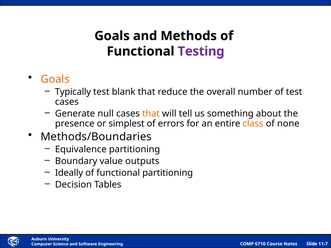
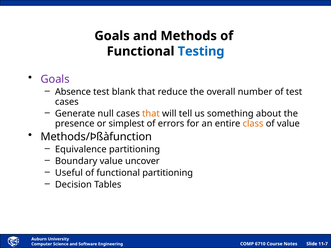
Testing colour: purple -> blue
Goals at (55, 79) colour: orange -> purple
Typically: Typically -> Absence
of none: none -> value
Methods/Boundaries: Methods/Boundaries -> Methods/Þßàfunction
outputs: outputs -> uncover
Ideally: Ideally -> Useful
